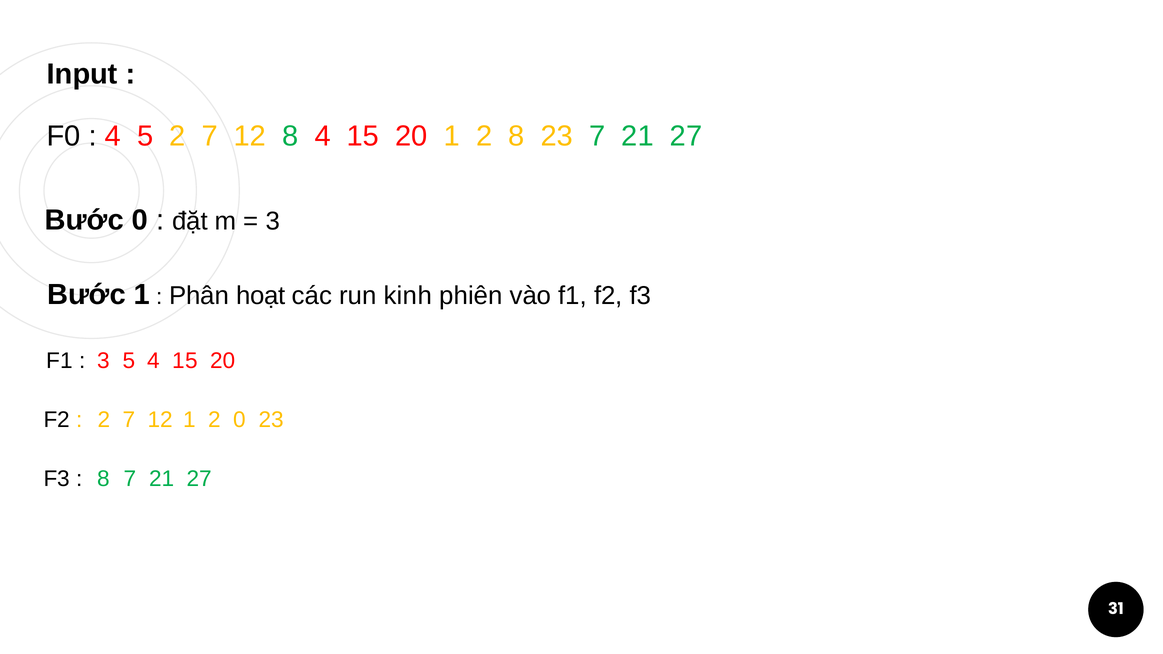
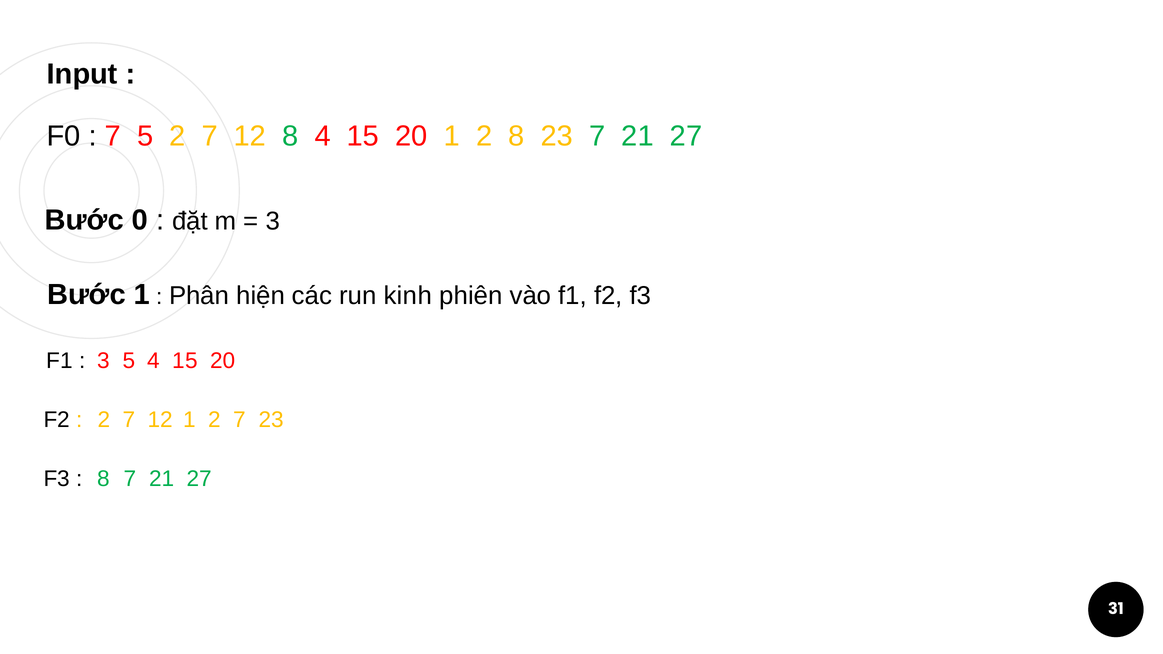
4 at (113, 136): 4 -> 7
hoạt: hoạt -> hiện
1 2 0: 0 -> 7
